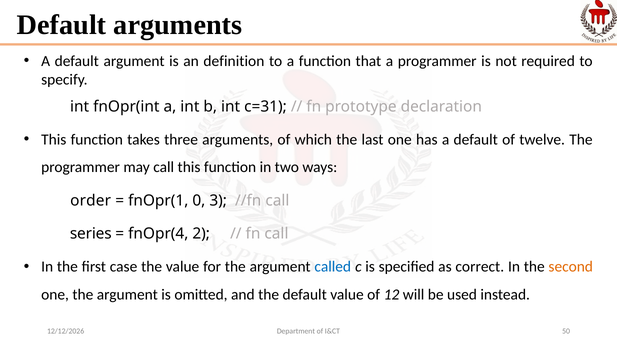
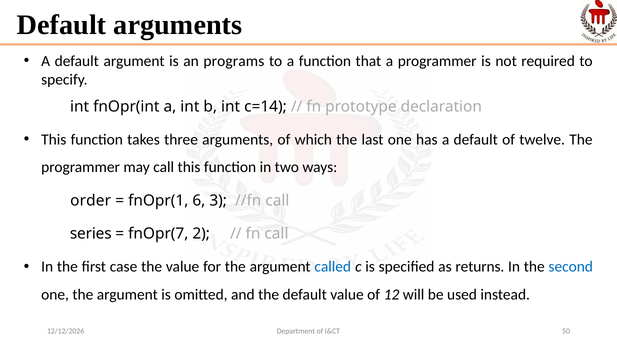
definition: definition -> programs
c=31: c=31 -> c=14
0: 0 -> 6
fnOpr(4: fnOpr(4 -> fnOpr(7
correct: correct -> returns
second colour: orange -> blue
